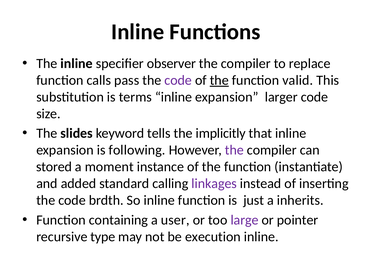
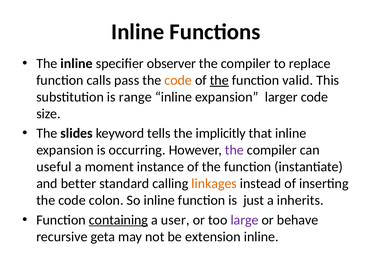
code at (178, 80) colour: purple -> orange
terms: terms -> range
following: following -> occurring
stored: stored -> useful
added: added -> better
linkages colour: purple -> orange
brdth: brdth -> colon
containing underline: none -> present
pointer: pointer -> behave
type: type -> geta
execution: execution -> extension
